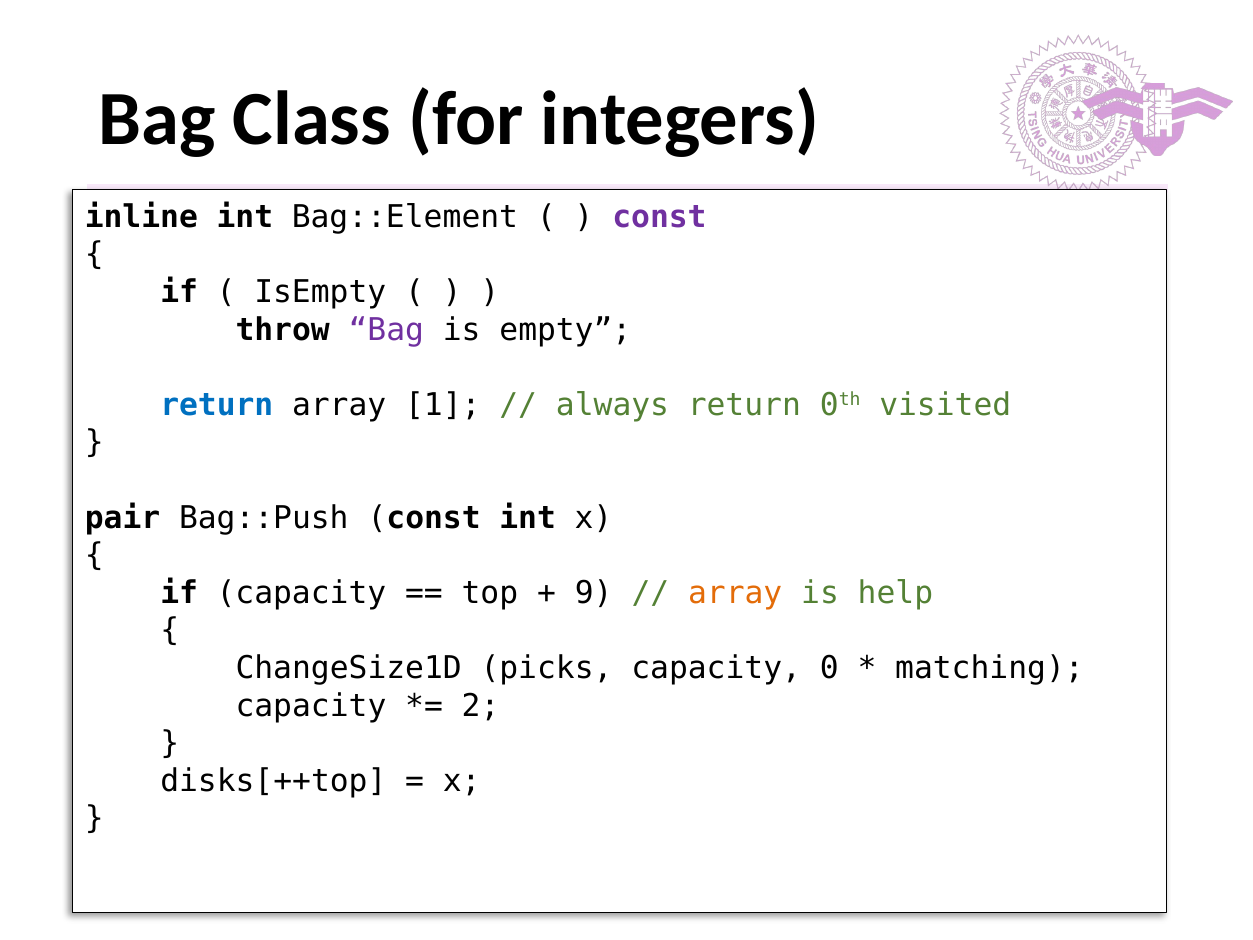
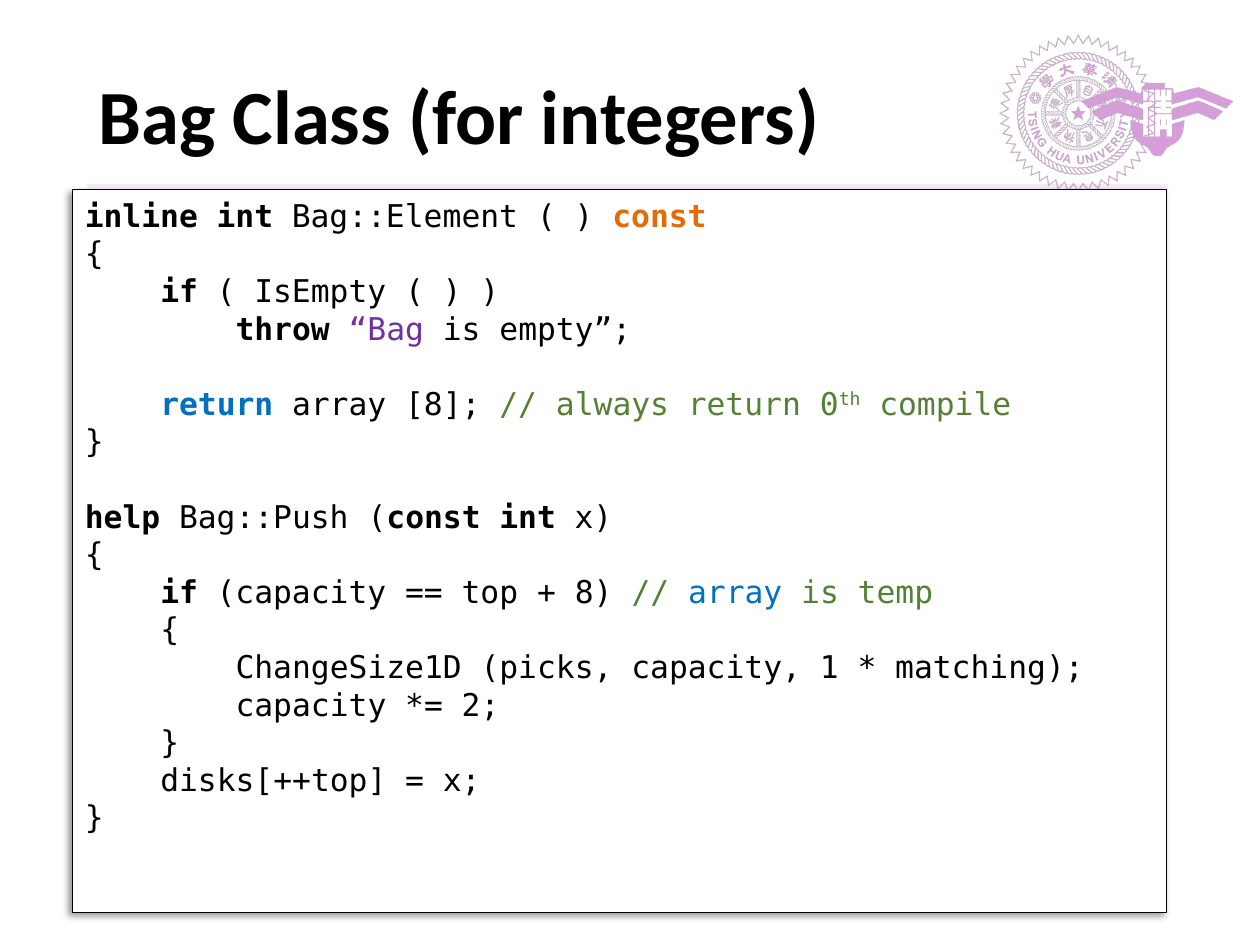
const at (659, 217) colour: purple -> orange
array 1: 1 -> 8
visited: visited -> compile
pair: pair -> help
9 at (594, 593): 9 -> 8
array at (735, 593) colour: orange -> blue
help: help -> temp
0: 0 -> 1
